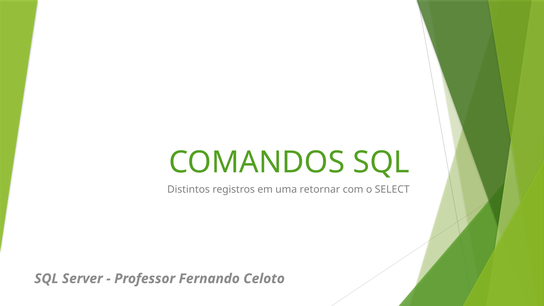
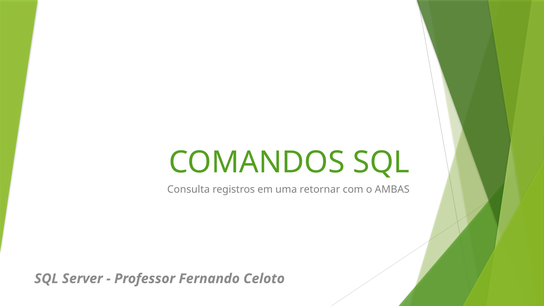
Distintos: Distintos -> Consulta
SELECT: SELECT -> AMBAS
